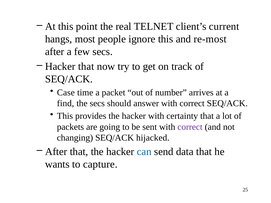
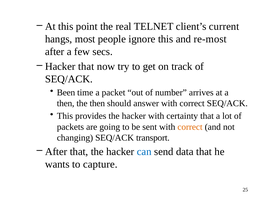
Case: Case -> Been
find at (66, 103): find -> then
the secs: secs -> then
correct at (190, 127) colour: purple -> orange
hijacked: hijacked -> transport
